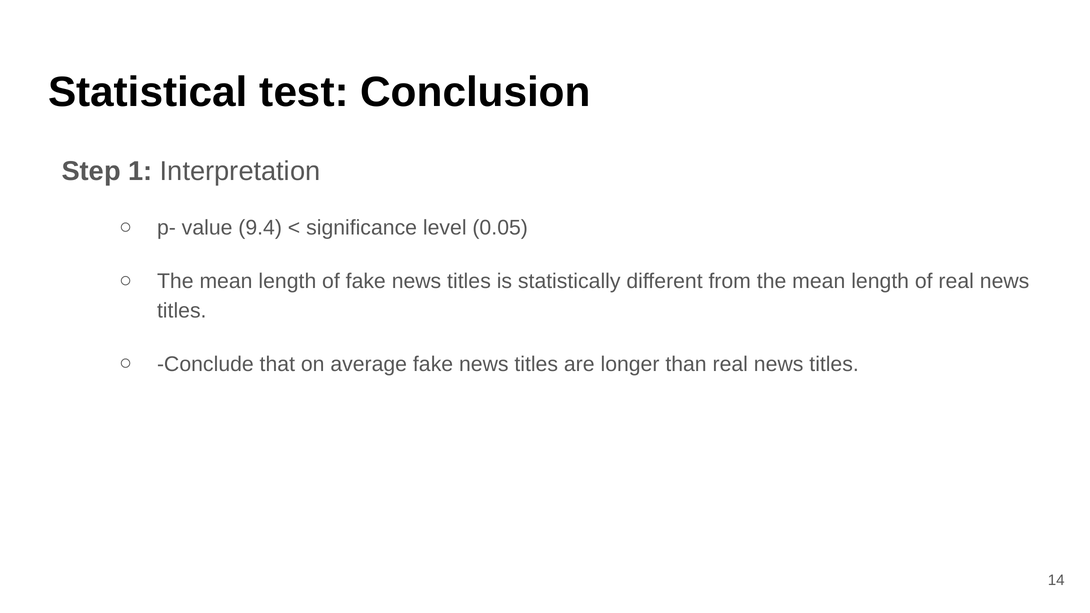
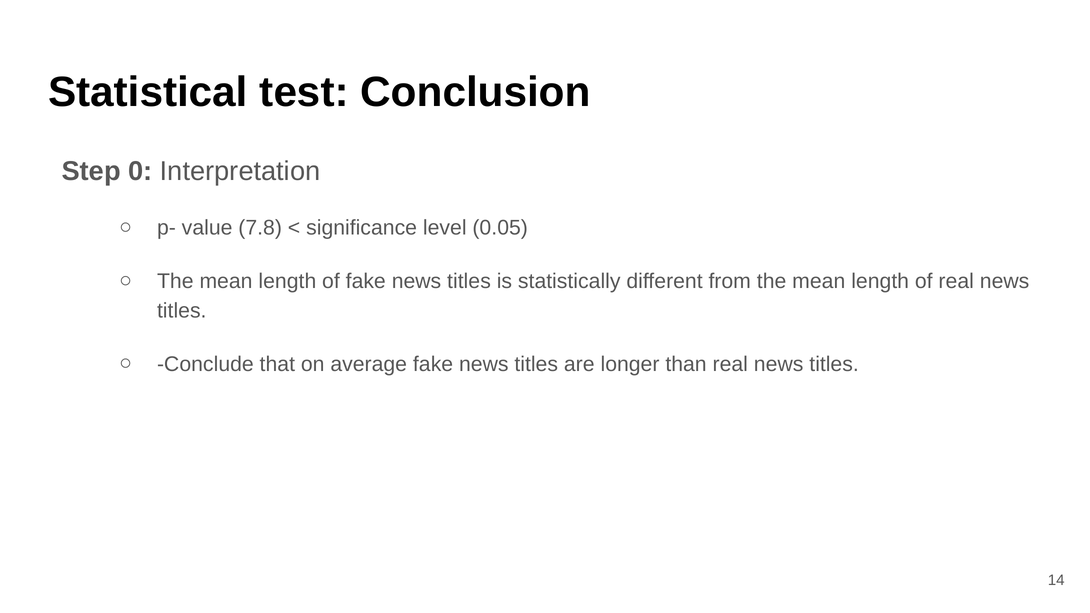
1: 1 -> 0
9.4: 9.4 -> 7.8
